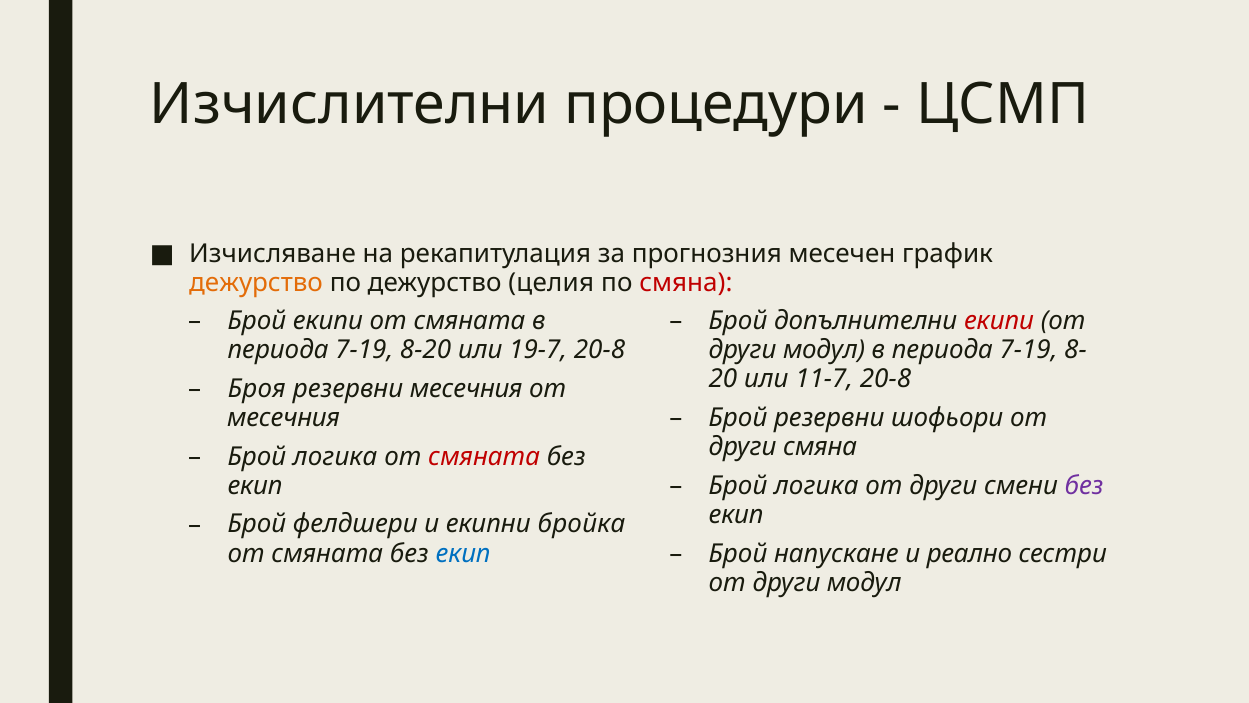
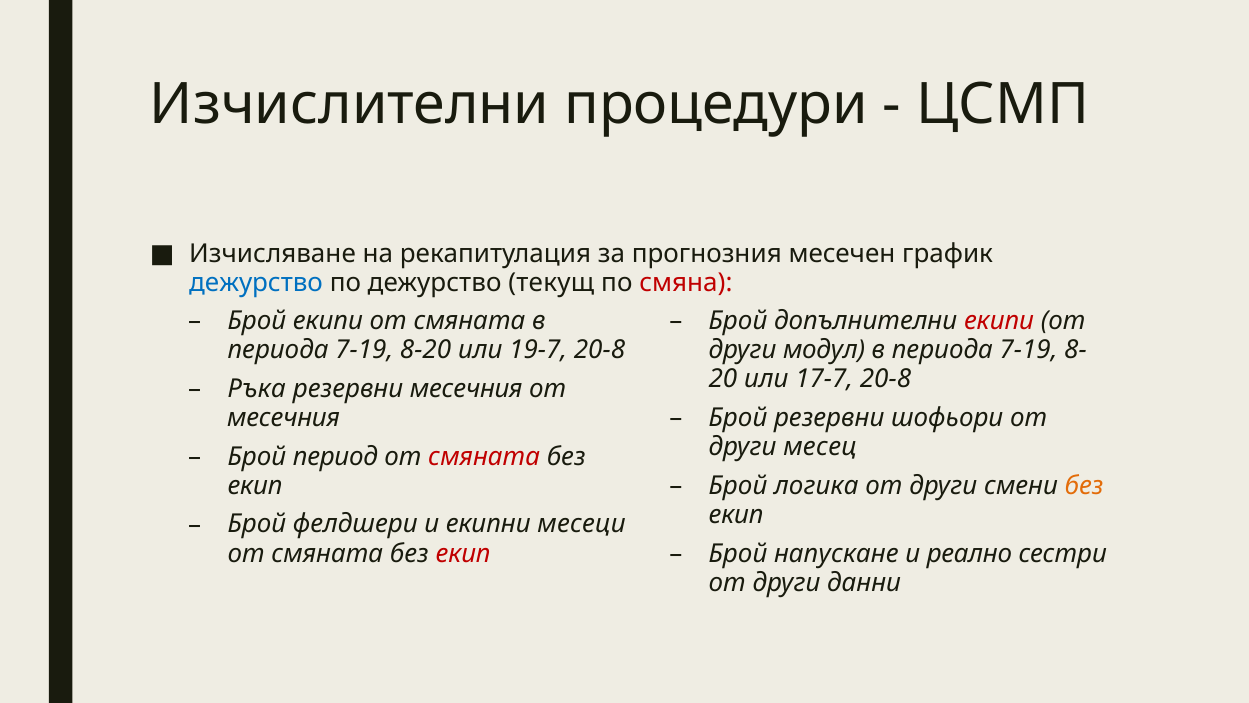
дежурство at (256, 283) colour: orange -> blue
целия: целия -> текущ
11-7: 11-7 -> 17-7
Броя: Броя -> Ръка
други смяна: смяна -> месец
логика at (335, 456): логика -> период
без at (1084, 486) colour: purple -> orange
бройка: бройка -> месеци
екип at (463, 553) colour: blue -> red
модул at (864, 583): модул -> данни
